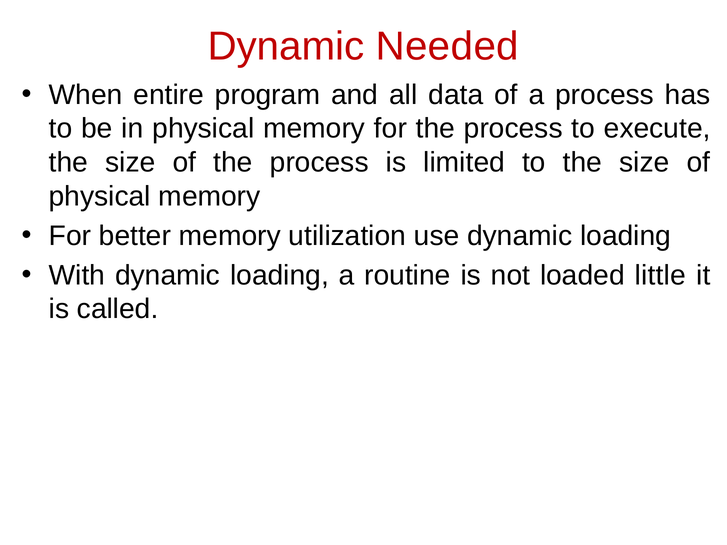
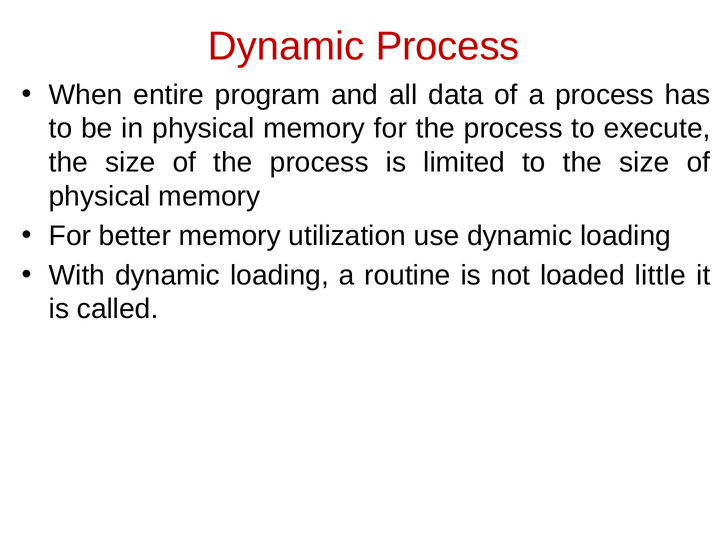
Dynamic Needed: Needed -> Process
